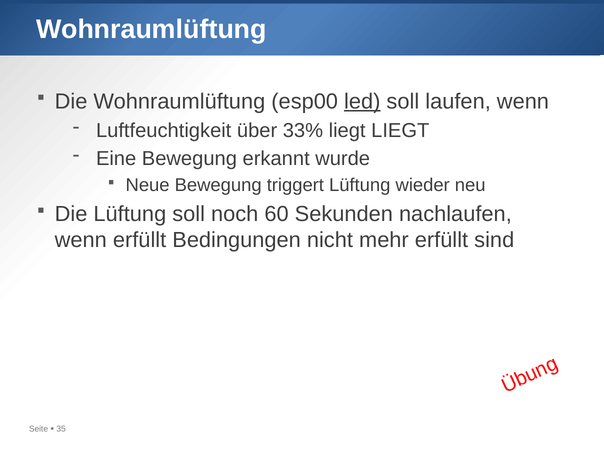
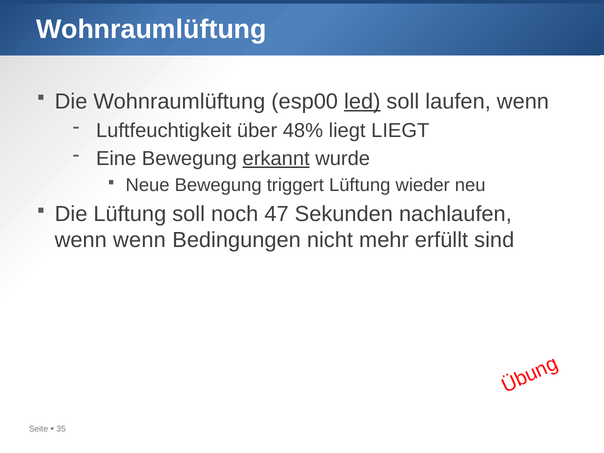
33%: 33% -> 48%
erkannt underline: none -> present
60: 60 -> 47
wenn erfüllt: erfüllt -> wenn
